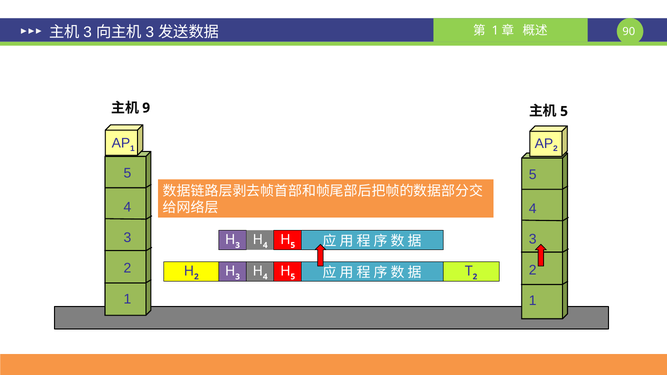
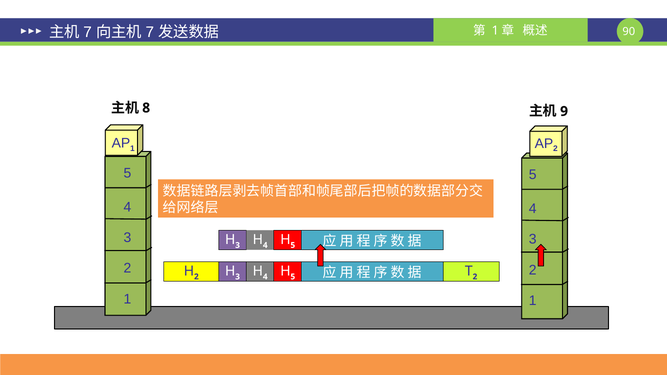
3 at (88, 32): 3 -> 7
3 at (150, 32): 3 -> 7
9: 9 -> 8
5 at (564, 111): 5 -> 9
